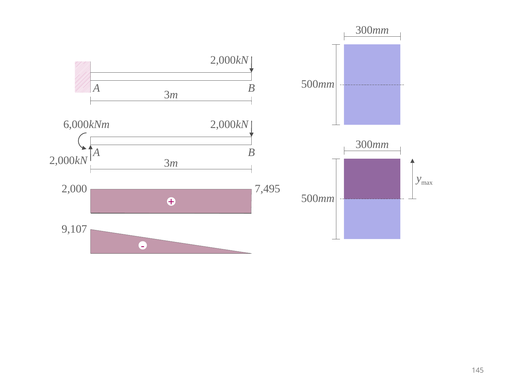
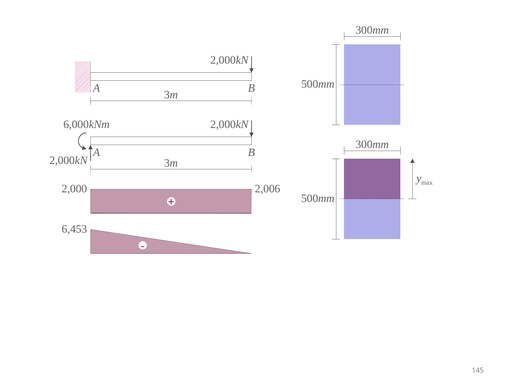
7,495: 7,495 -> 2,006
9,107: 9,107 -> 6,453
